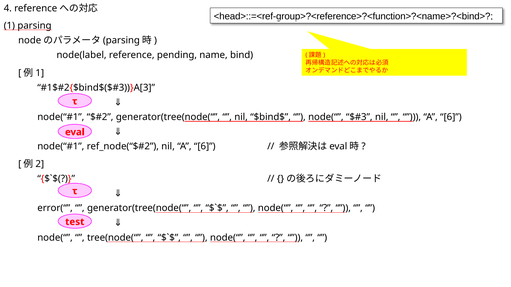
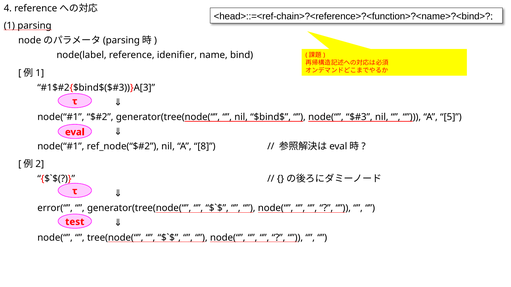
<head>::=<ref-group>?<reference>?<function>?<name>?<bind>: <head>::=<ref-group>?<reference>?<function>?<name>?<bind> -> <head>::=<ref-chain>?<reference>?<function>?<name>?<bind>
pending: pending -> idenifier
6 at (451, 117): 6 -> 5
nil A 6: 6 -> 8
